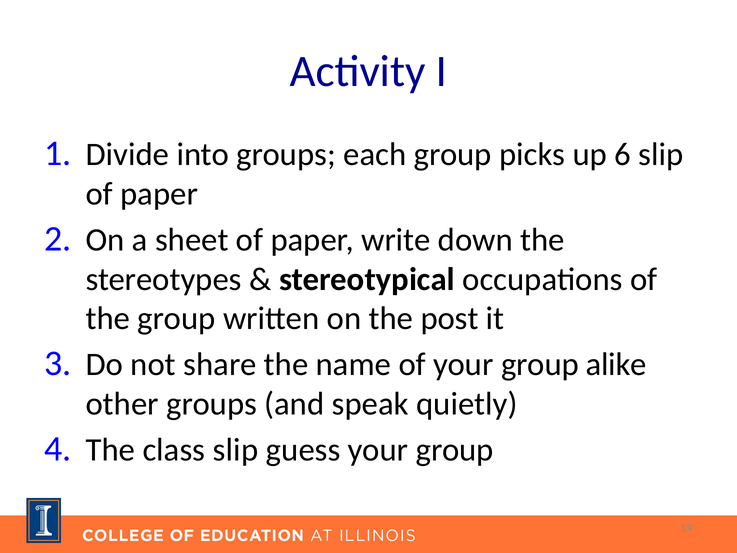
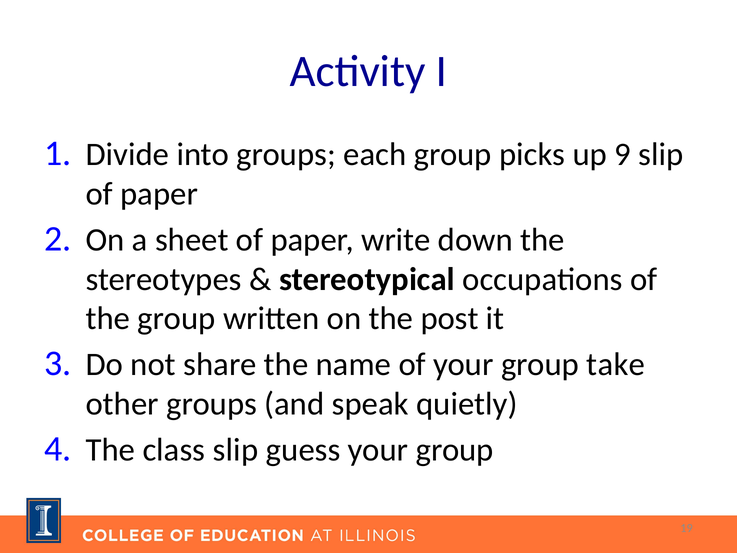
6: 6 -> 9
alike: alike -> take
